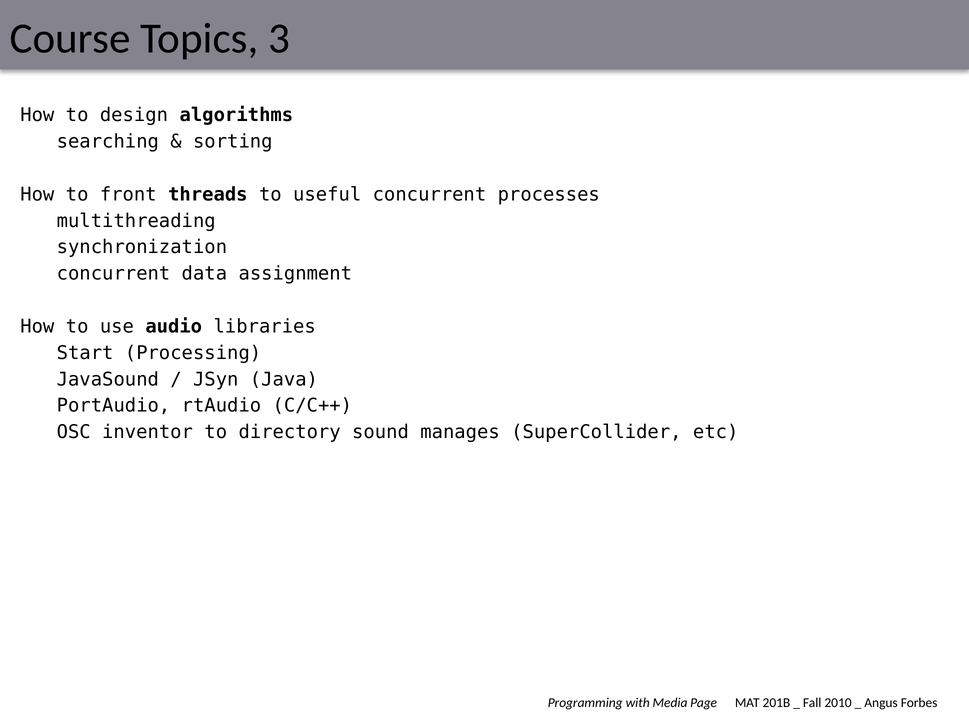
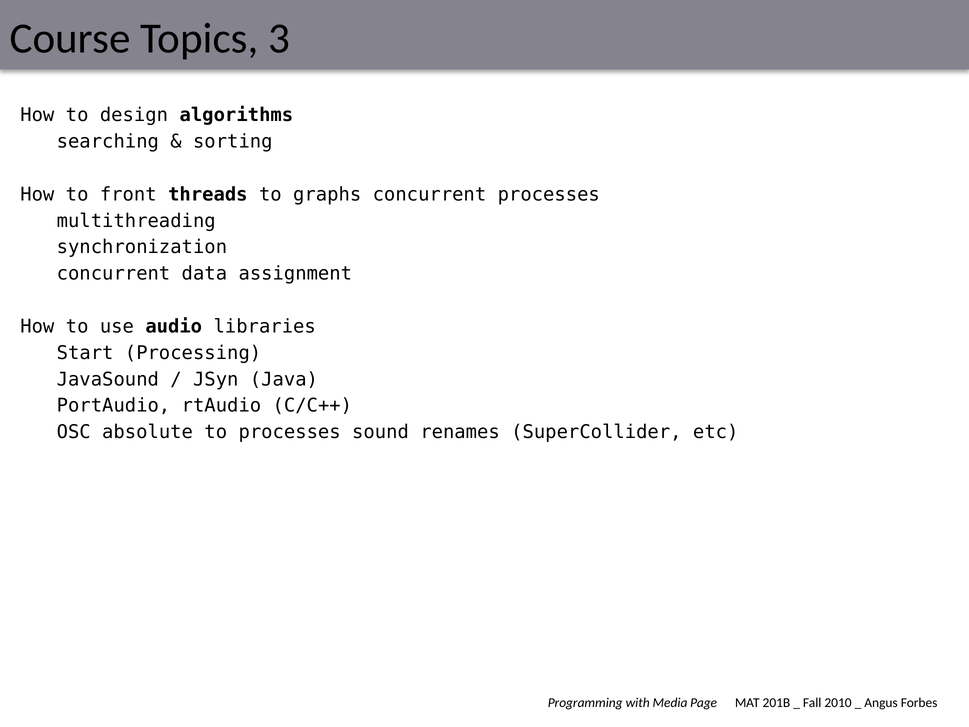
useful: useful -> graphs
inventor: inventor -> absolute
to directory: directory -> processes
manages: manages -> renames
